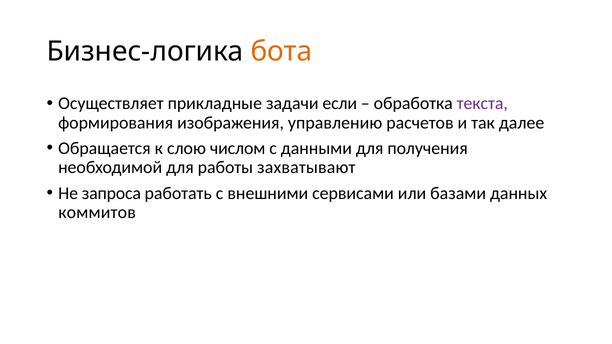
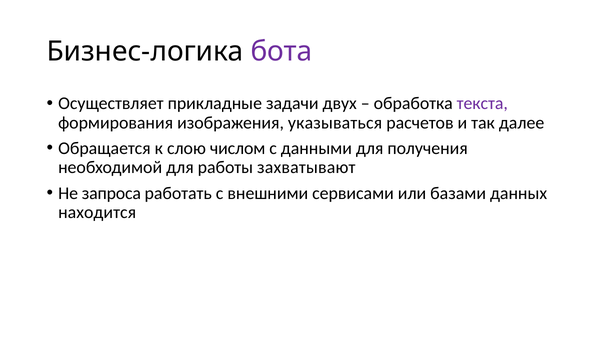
бота colour: orange -> purple
если: если -> двух
управлению: управлению -> указываться
коммитов: коммитов -> находится
